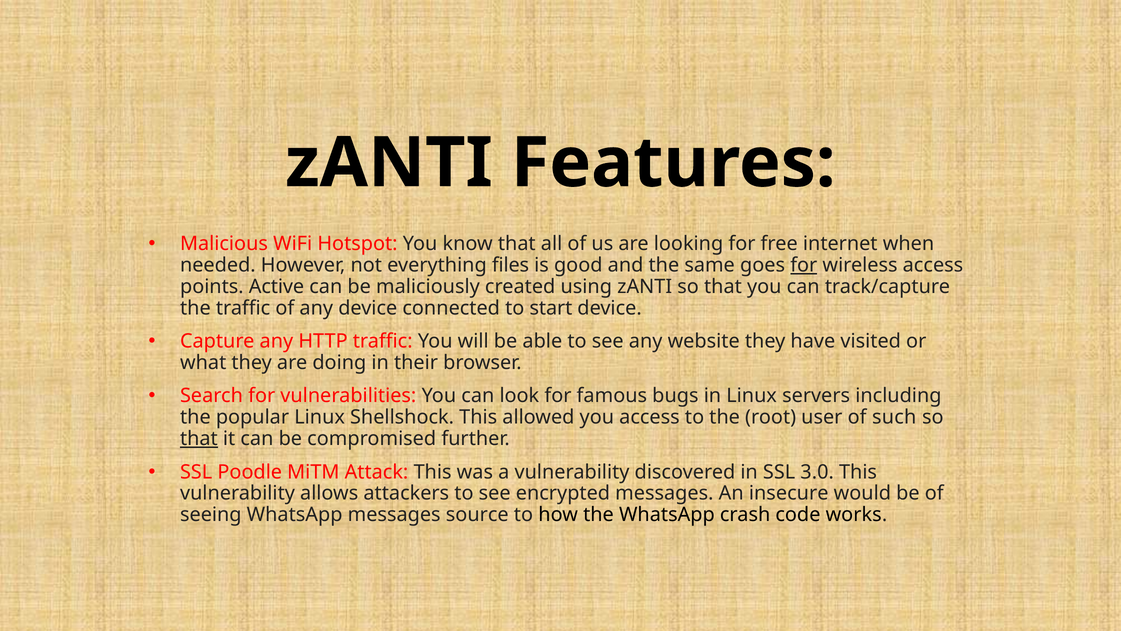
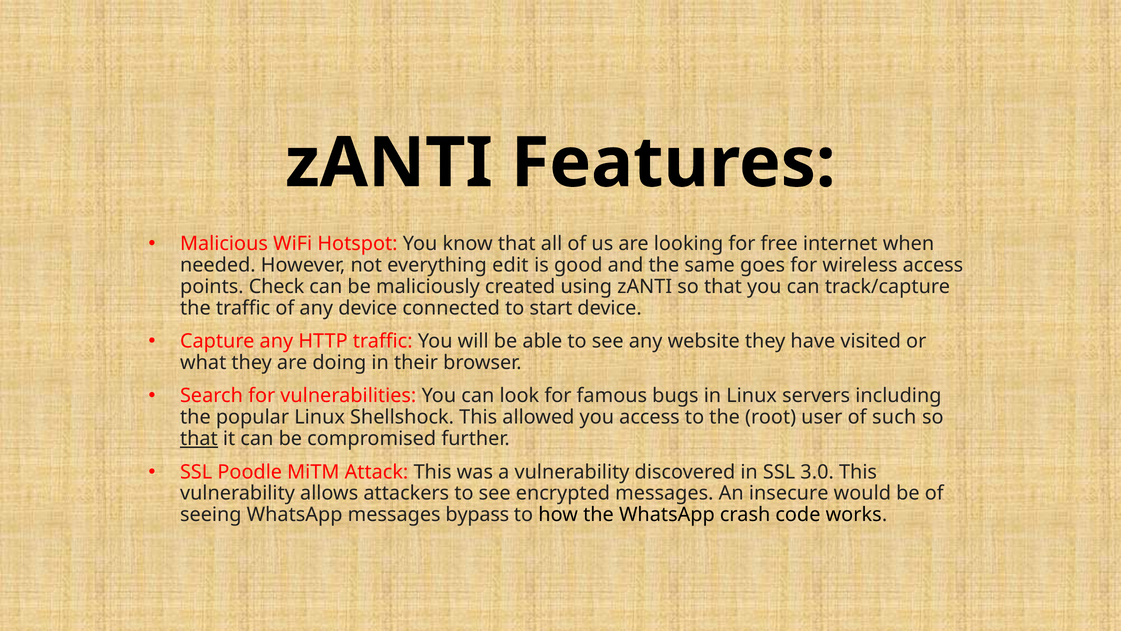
files: files -> edit
for at (804, 265) underline: present -> none
Active: Active -> Check
source: source -> bypass
